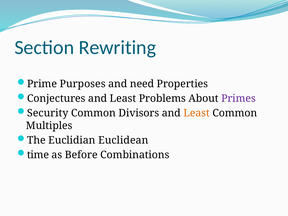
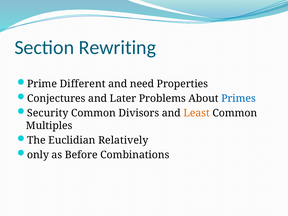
Purposes: Purposes -> Different
Conjectures and Least: Least -> Later
Primes colour: purple -> blue
Euclidean: Euclidean -> Relatively
time: time -> only
